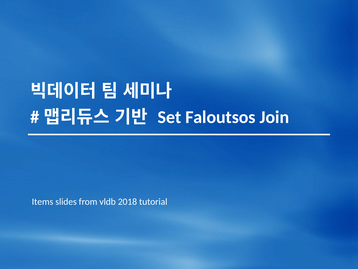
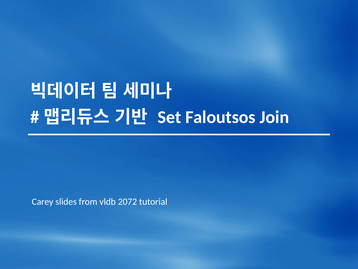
Items: Items -> Carey
2018: 2018 -> 2072
